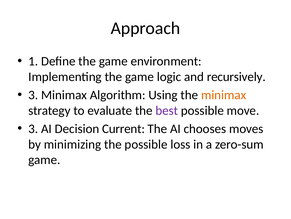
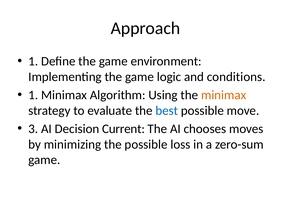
recursively: recursively -> conditions
3 at (33, 95): 3 -> 1
best colour: purple -> blue
